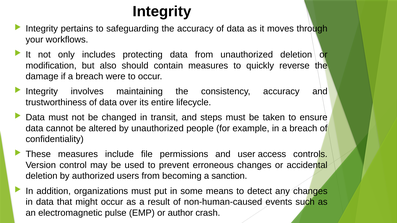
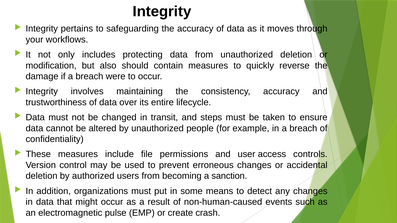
author: author -> create
